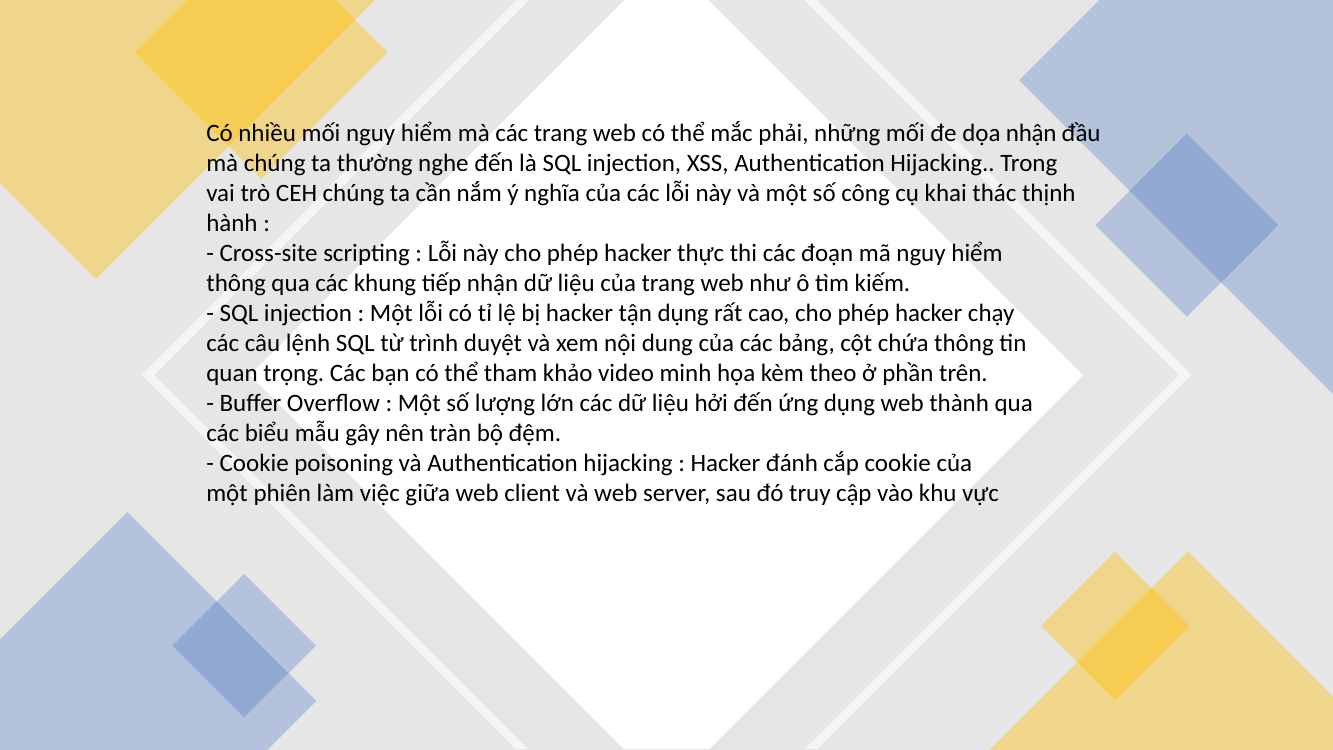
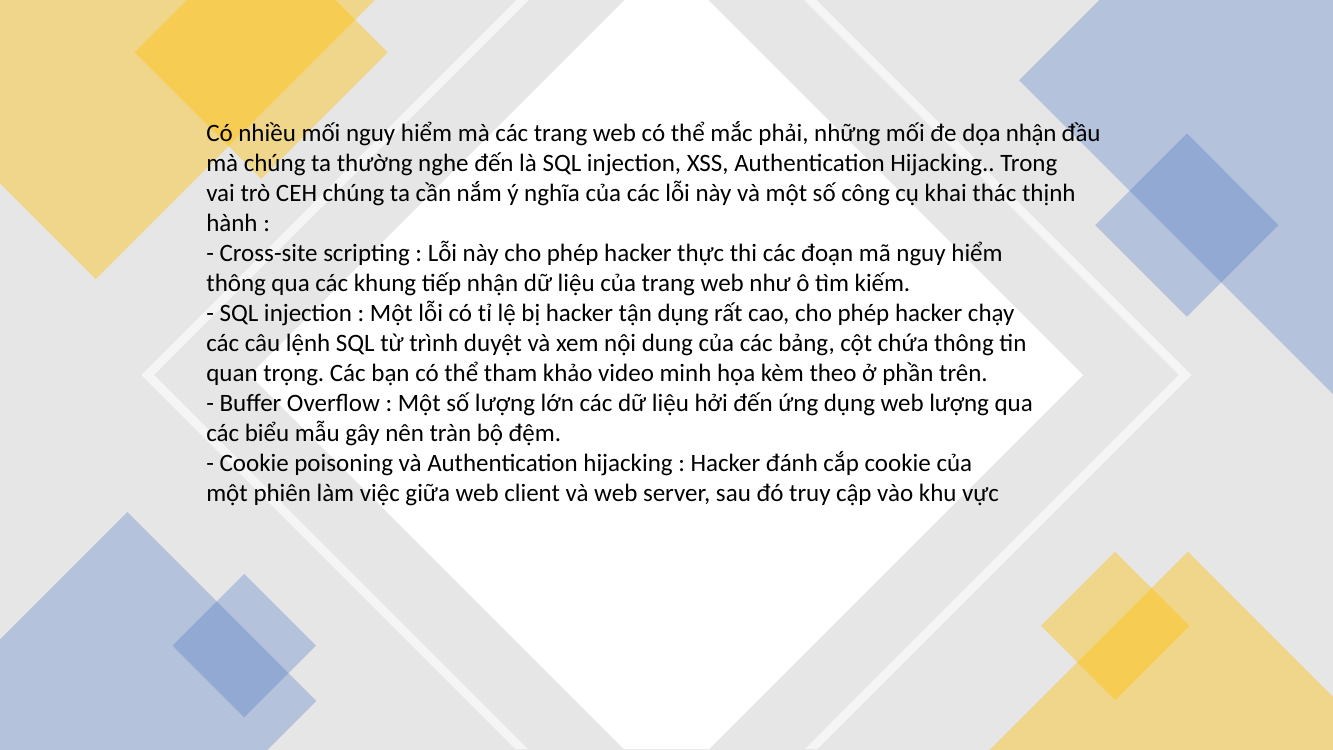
web thành: thành -> lượng
